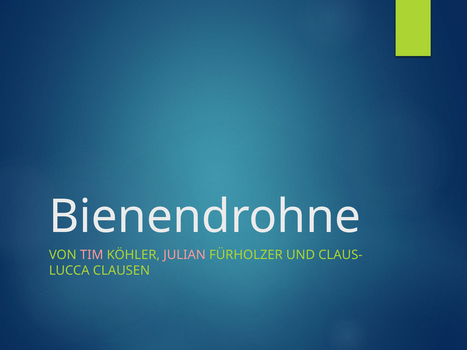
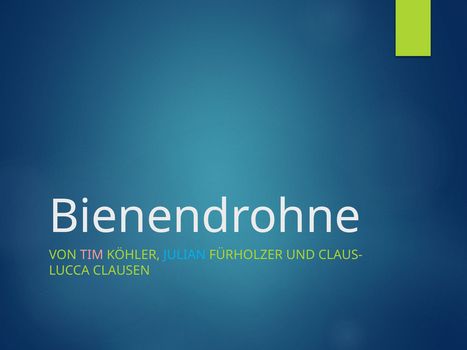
JULIAN colour: pink -> light blue
